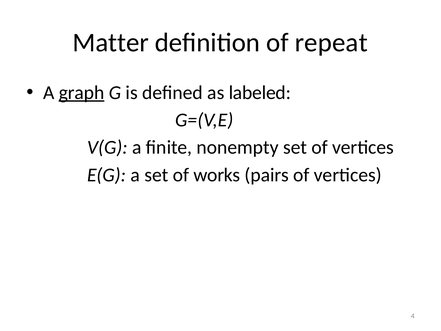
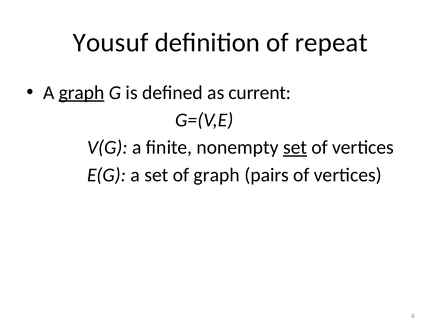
Matter: Matter -> Yousuf
labeled: labeled -> current
set at (295, 147) underline: none -> present
of works: works -> graph
